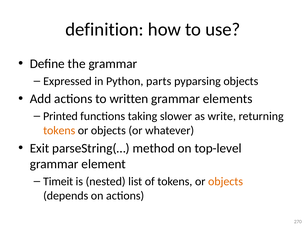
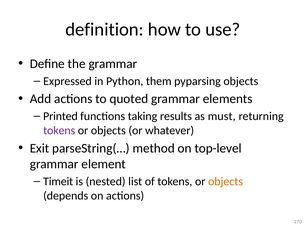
parts: parts -> them
written: written -> quoted
slower: slower -> results
write: write -> must
tokens at (59, 131) colour: orange -> purple
